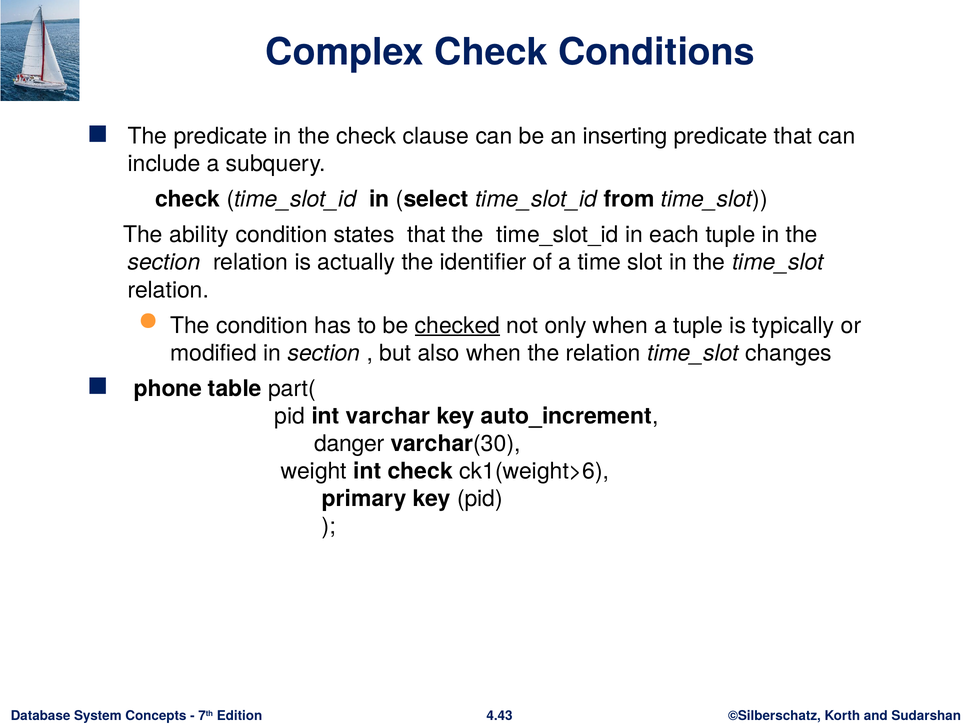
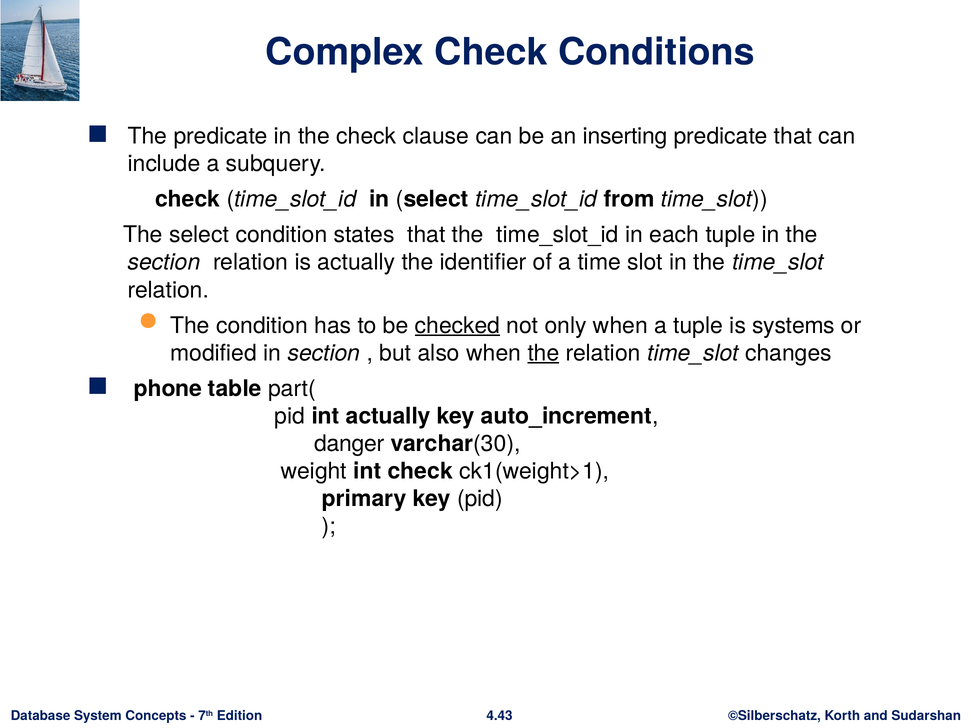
The ability: ability -> select
typically: typically -> systems
the at (543, 353) underline: none -> present
int varchar: varchar -> actually
ck1(weight>6: ck1(weight>6 -> ck1(weight>1
